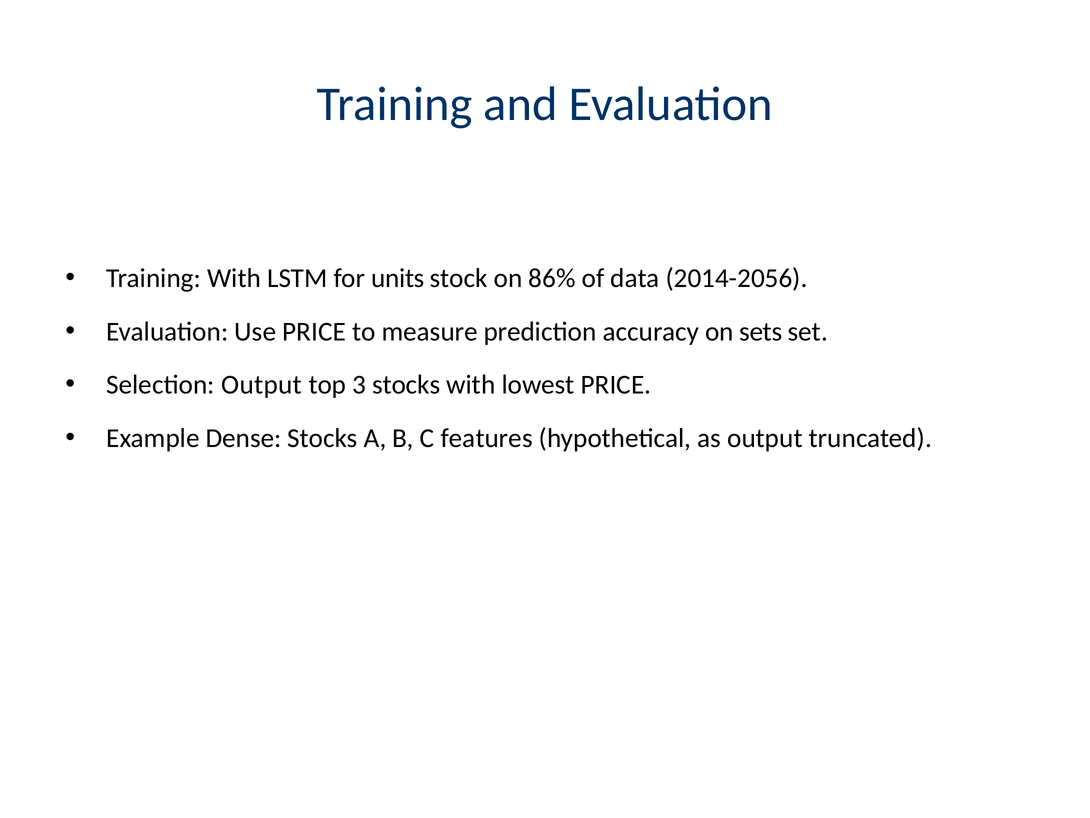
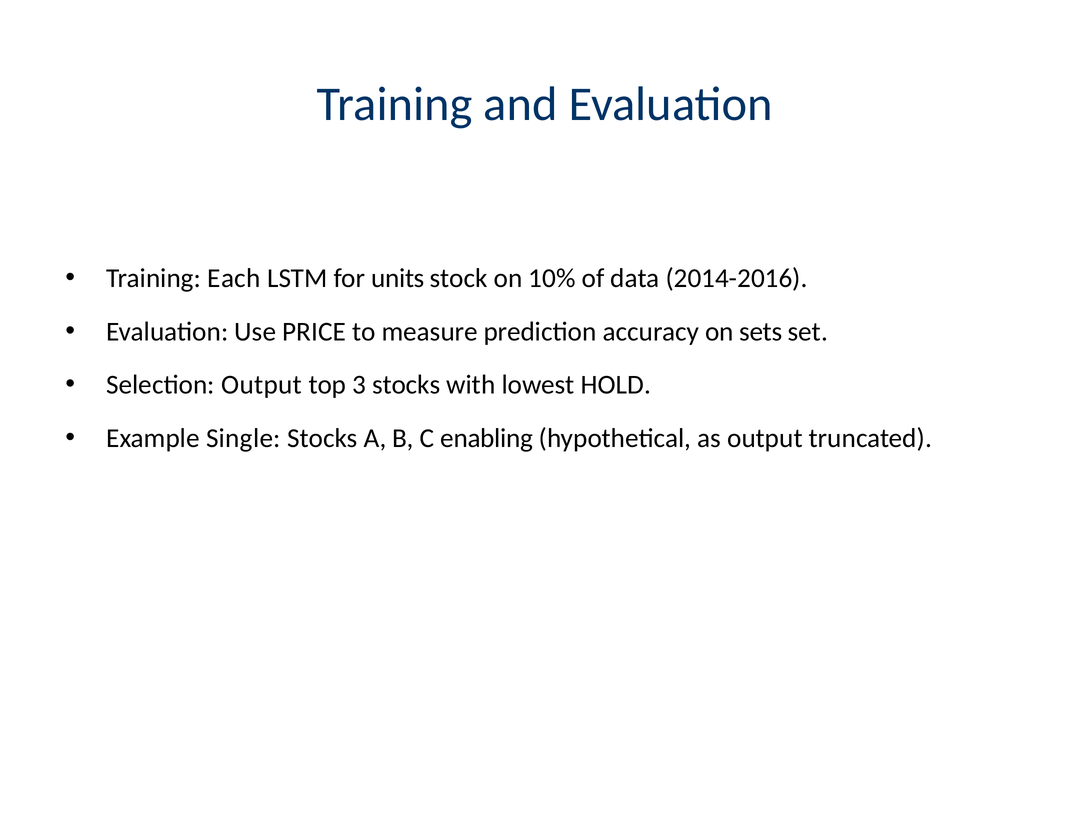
Training With: With -> Each
86%: 86% -> 10%
2014-2056: 2014-2056 -> 2014-2016
lowest PRICE: PRICE -> HOLD
Dense: Dense -> Single
features: features -> enabling
